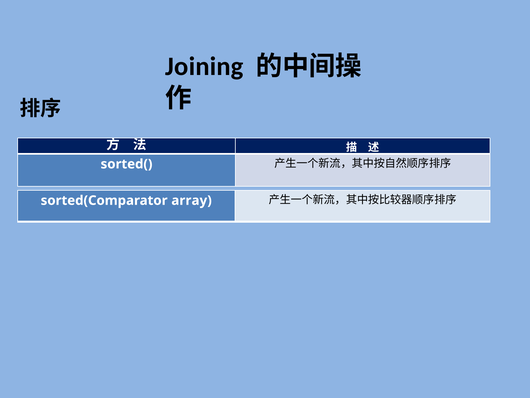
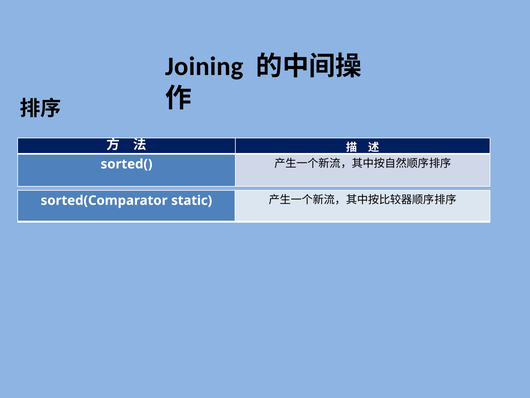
array: array -> static
